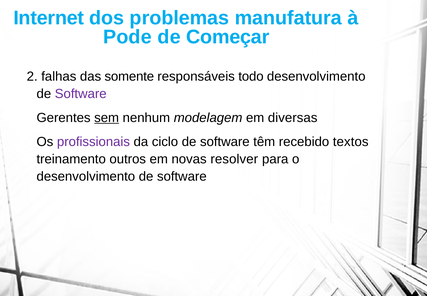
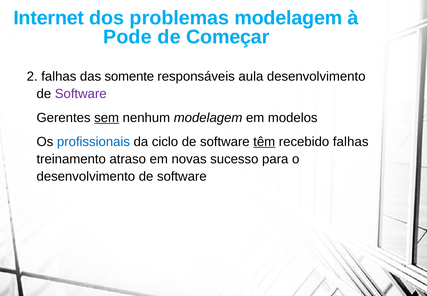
problemas manufatura: manufatura -> modelagem
todo: todo -> aula
diversas: diversas -> modelos
profissionais colour: purple -> blue
têm underline: none -> present
recebido textos: textos -> falhas
outros: outros -> atraso
resolver: resolver -> sucesso
